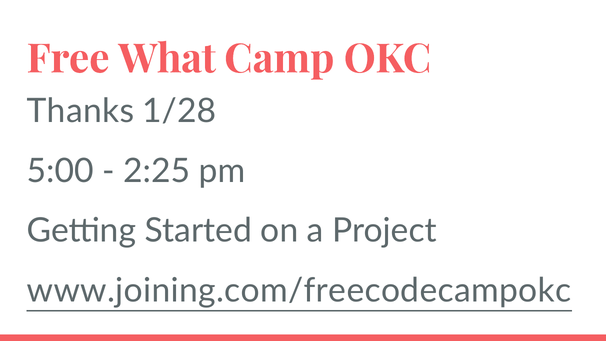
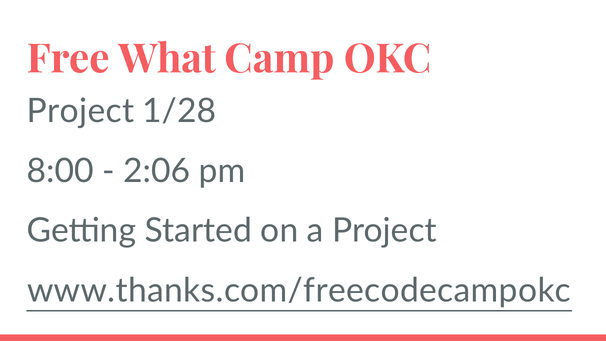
Thanks at (80, 111): Thanks -> Project
5:00: 5:00 -> 8:00
2:25: 2:25 -> 2:06
www.joining.com/freecodecampokc: www.joining.com/freecodecampokc -> www.thanks.com/freecodecampokc
